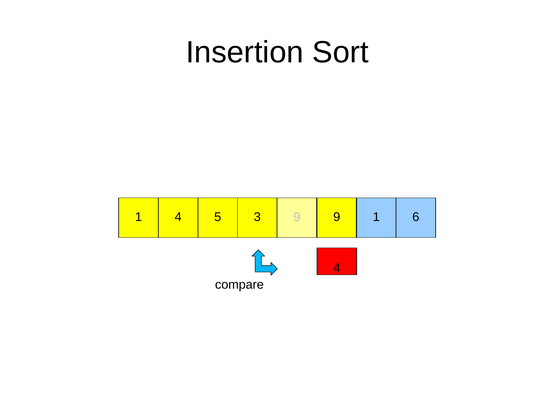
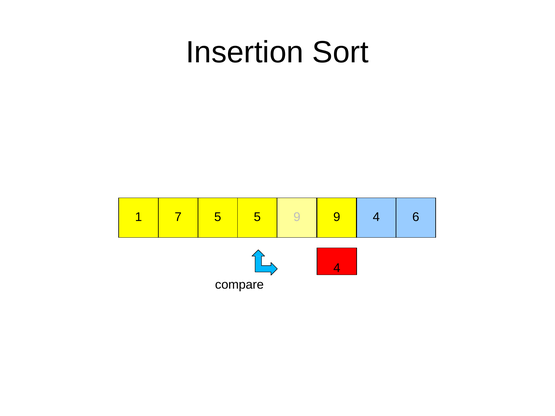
1 4: 4 -> 7
5 3: 3 -> 5
9 1: 1 -> 4
